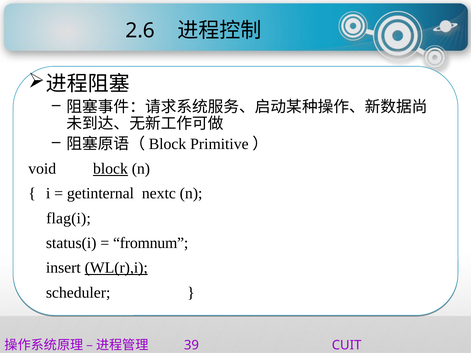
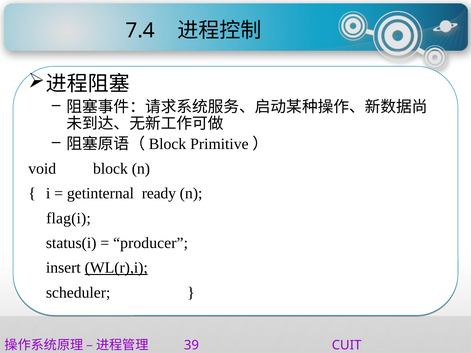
2.6: 2.6 -> 7.4
block underline: present -> none
nextc: nextc -> ready
fromnum: fromnum -> producer
